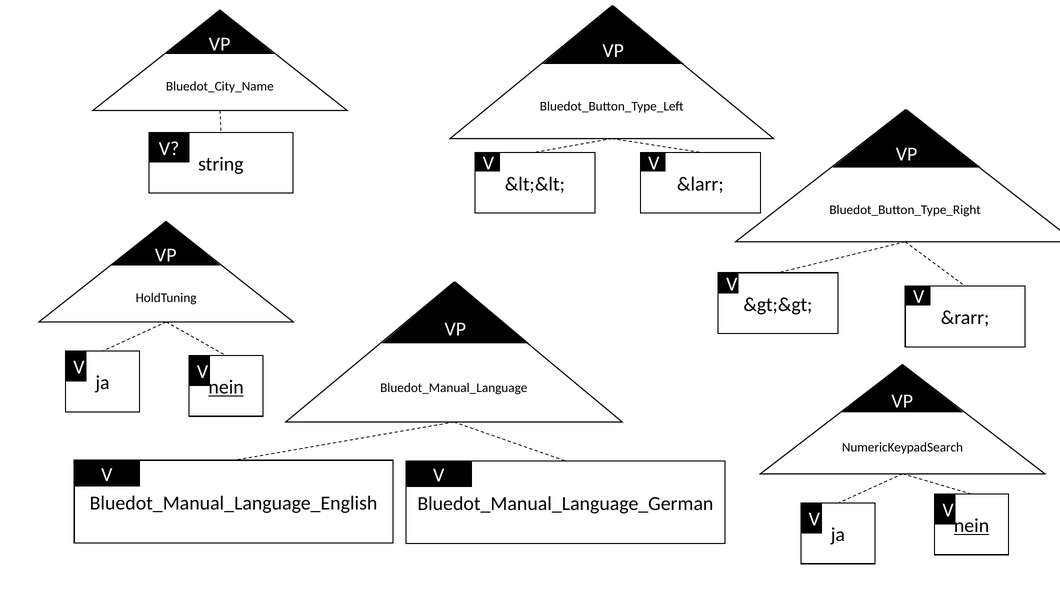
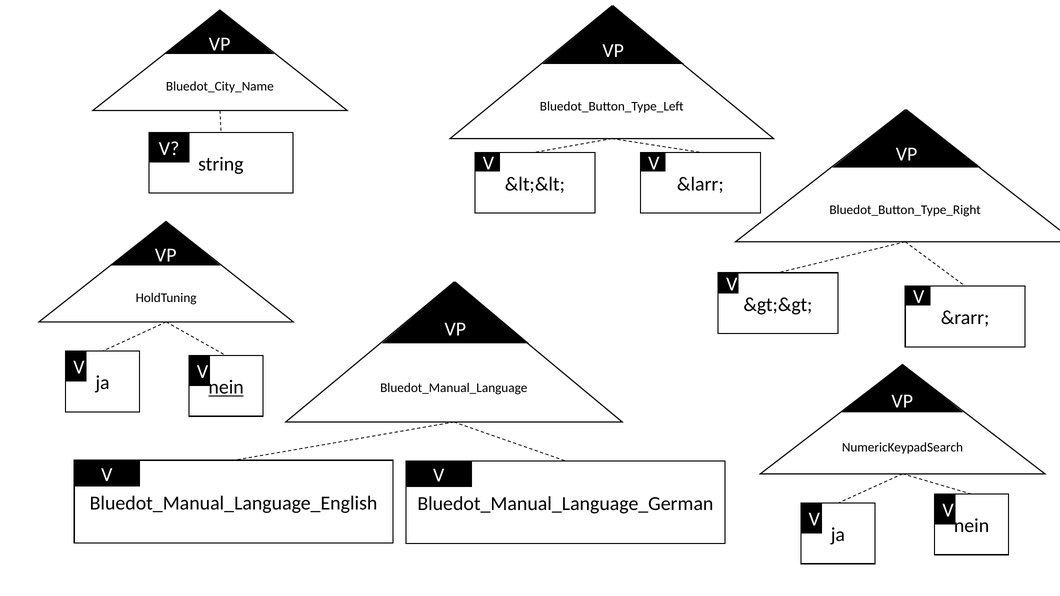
nein at (972, 526) underline: present -> none
